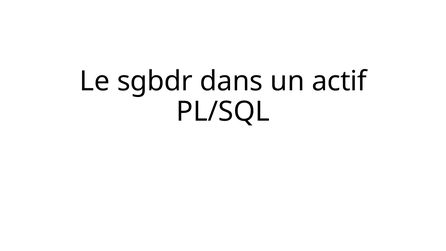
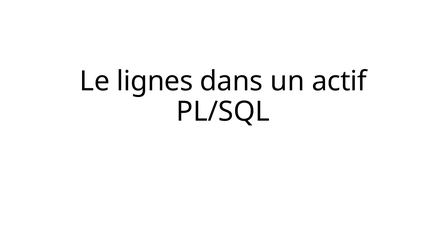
sgbdr: sgbdr -> lignes
